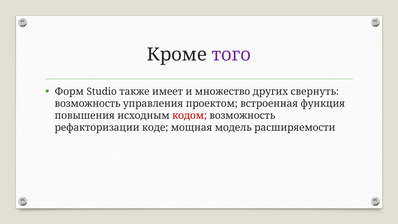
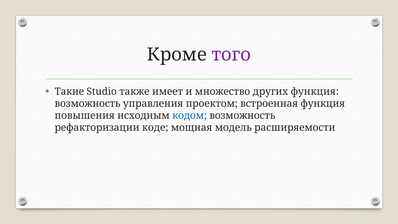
Форм: Форм -> Такие
других свернуть: свернуть -> функция
кодом colour: red -> blue
